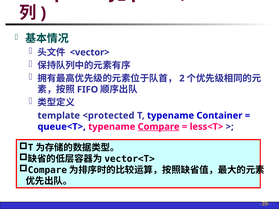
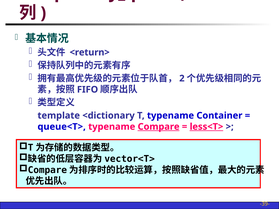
<vector>: <vector> -> <return>
<protected: <protected -> <dictionary
less<T> underline: none -> present
